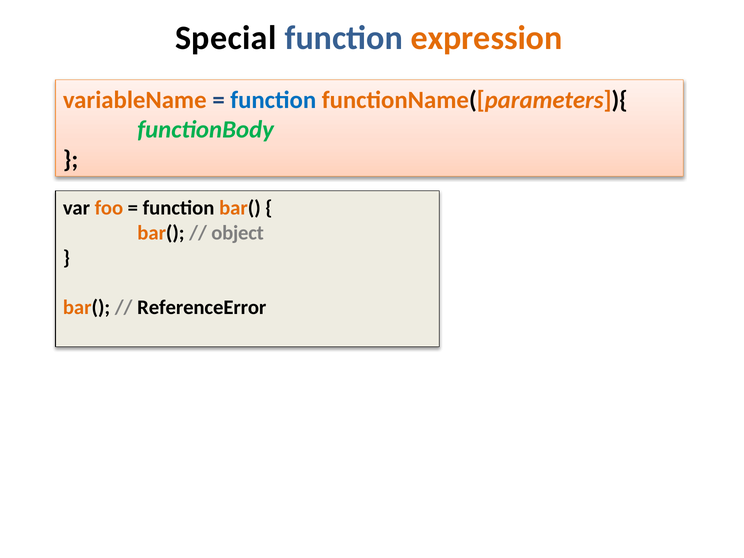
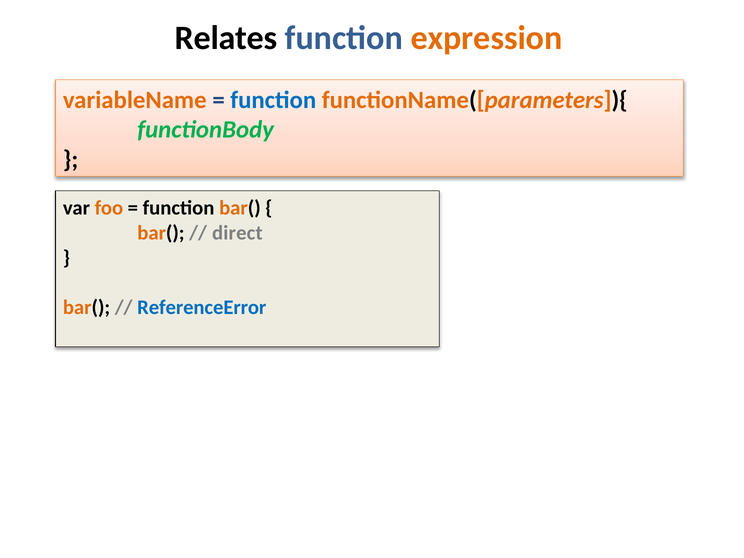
Special: Special -> Relates
object: object -> direct
ReferenceError colour: black -> blue
